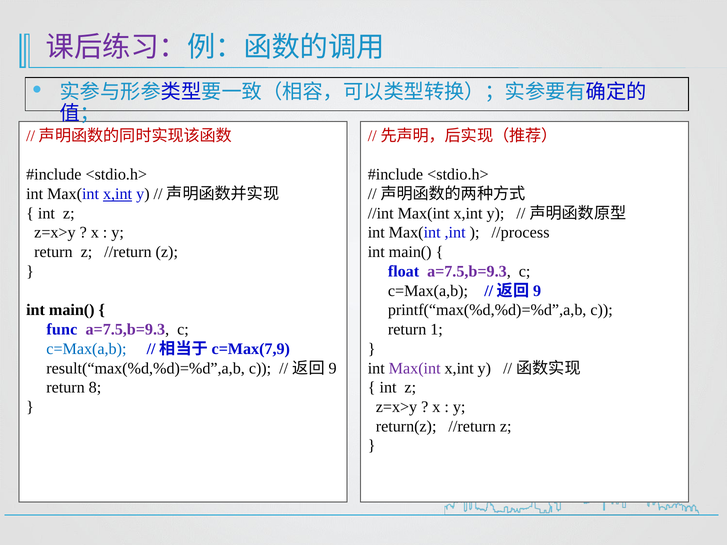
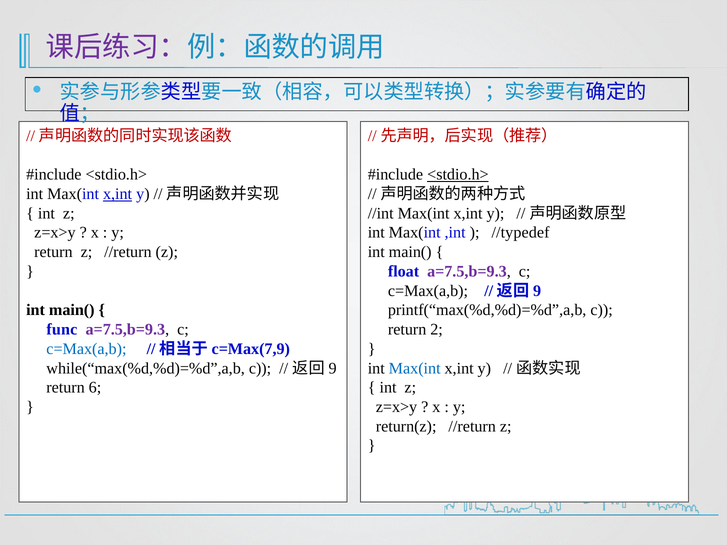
<stdio.h> at (458, 175) underline: none -> present
//process: //process -> //typedef
1: 1 -> 2
result(“max(%d,%d)=%d”,a,b: result(“max(%d,%d)=%d”,a,b -> while(“max(%d,%d)=%d”,a,b
Max(int at (415, 368) colour: purple -> blue
8: 8 -> 6
